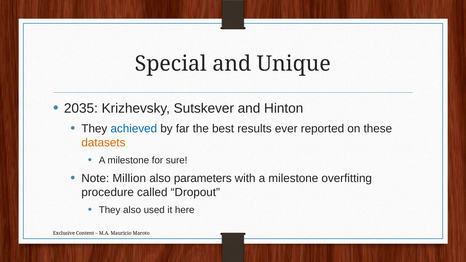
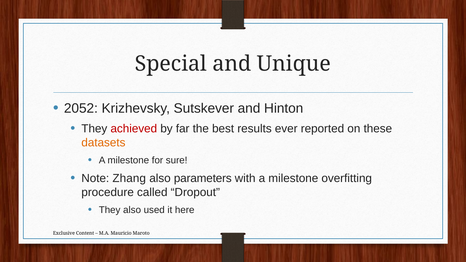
2035: 2035 -> 2052
achieved colour: blue -> red
Million: Million -> Zhang
